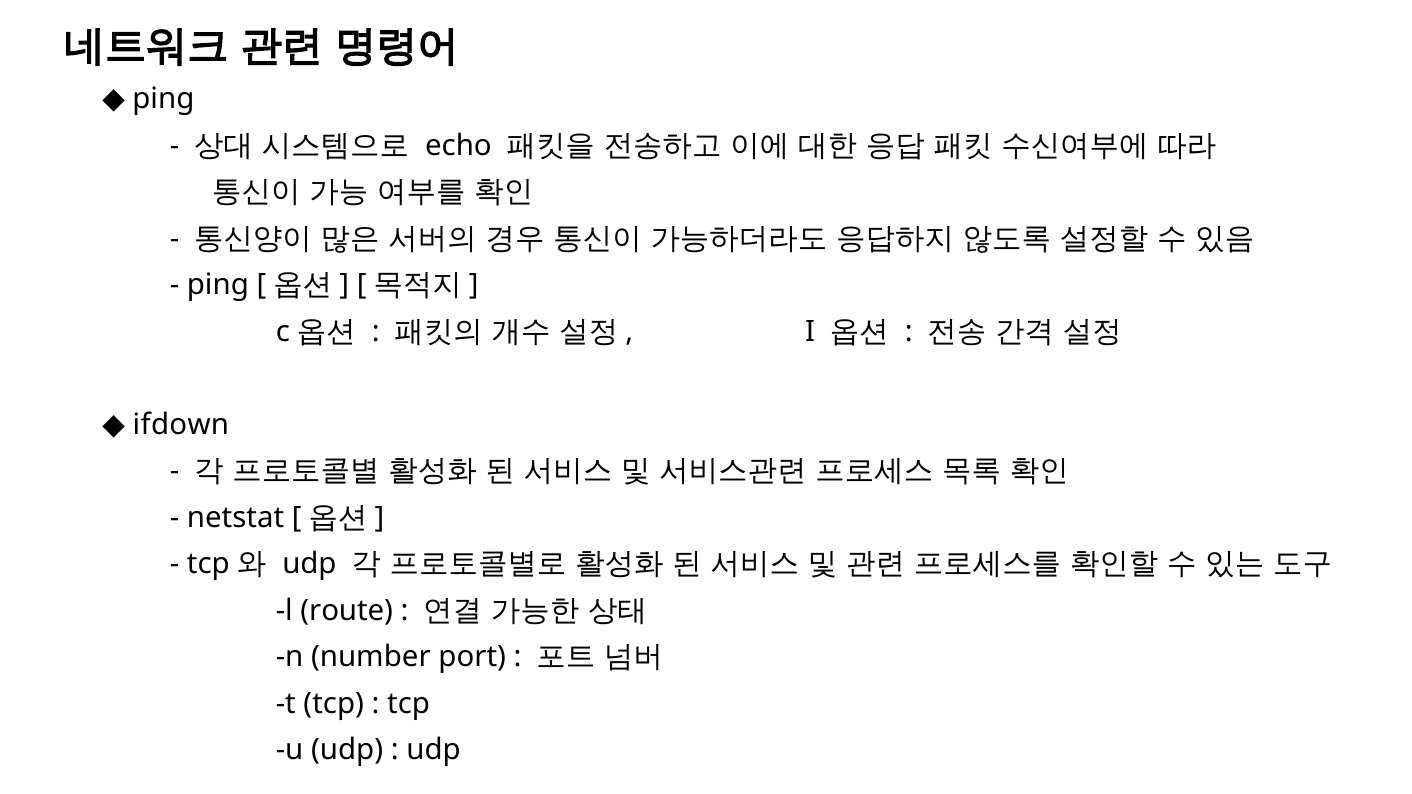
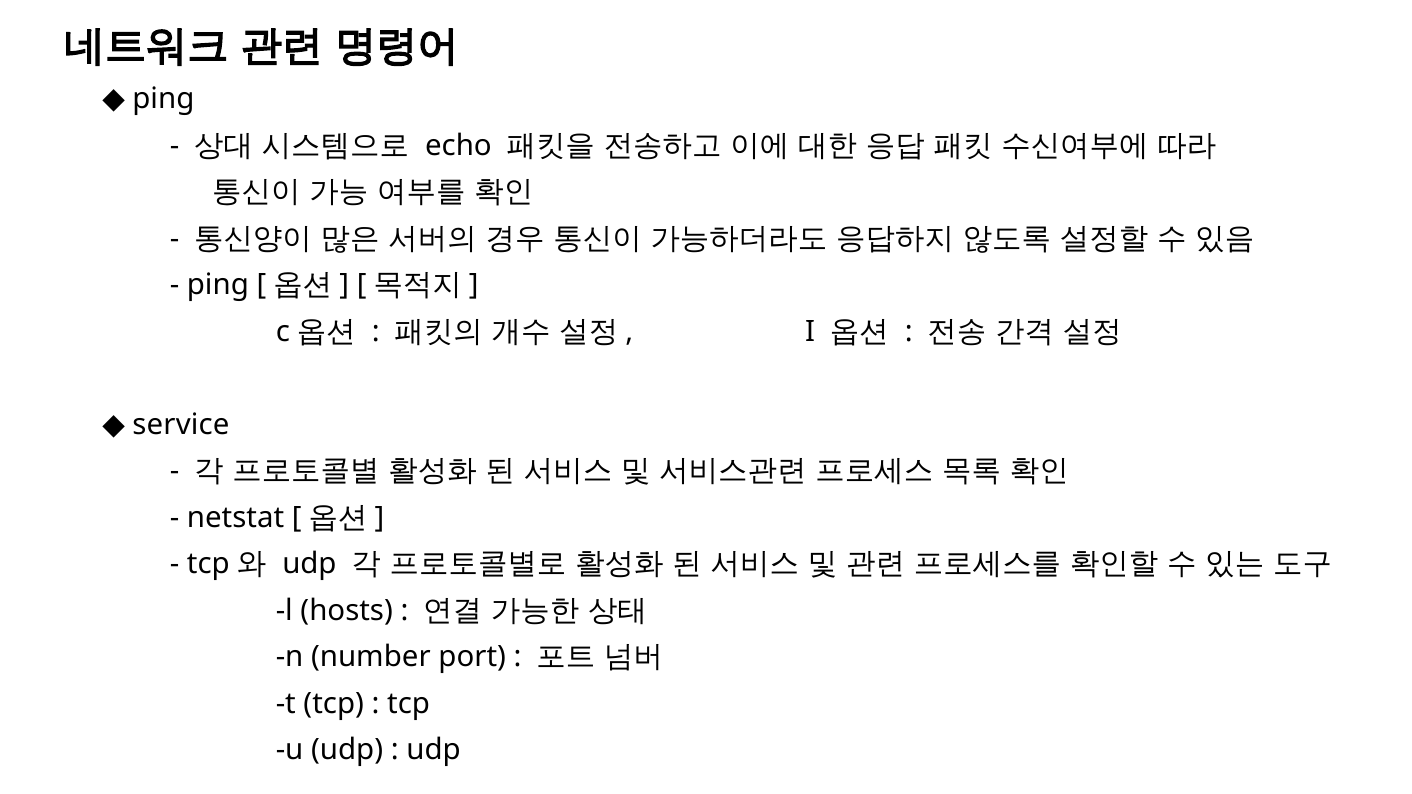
ifdown: ifdown -> service
route: route -> hosts
